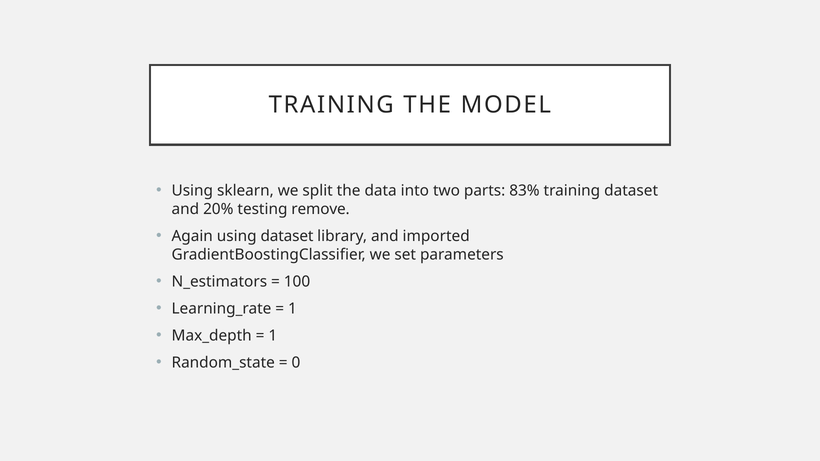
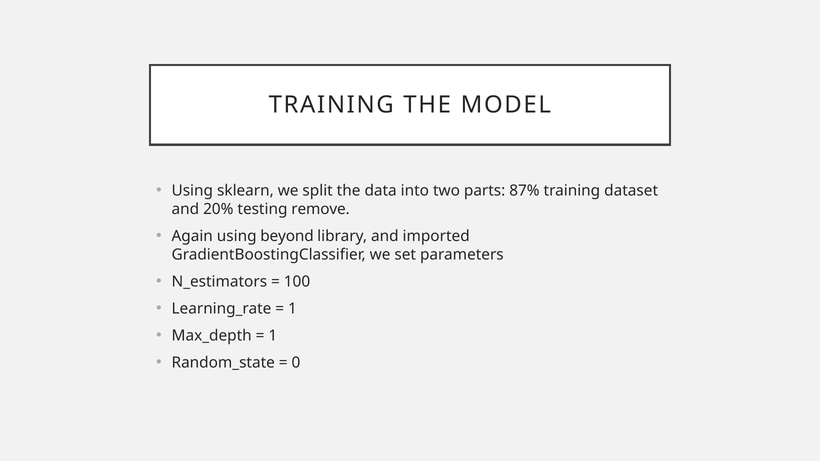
83%: 83% -> 87%
using dataset: dataset -> beyond
